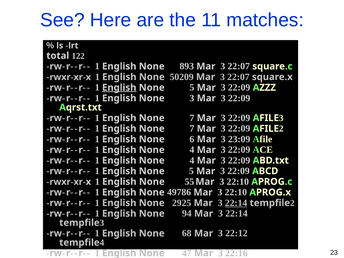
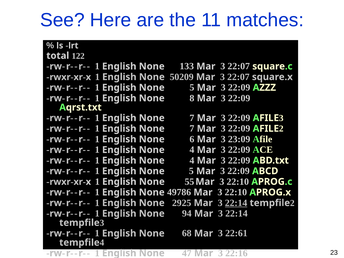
893: 893 -> 133
English at (119, 88) underline: present -> none
None 3: 3 -> 8
22:12: 22:12 -> 22:61
